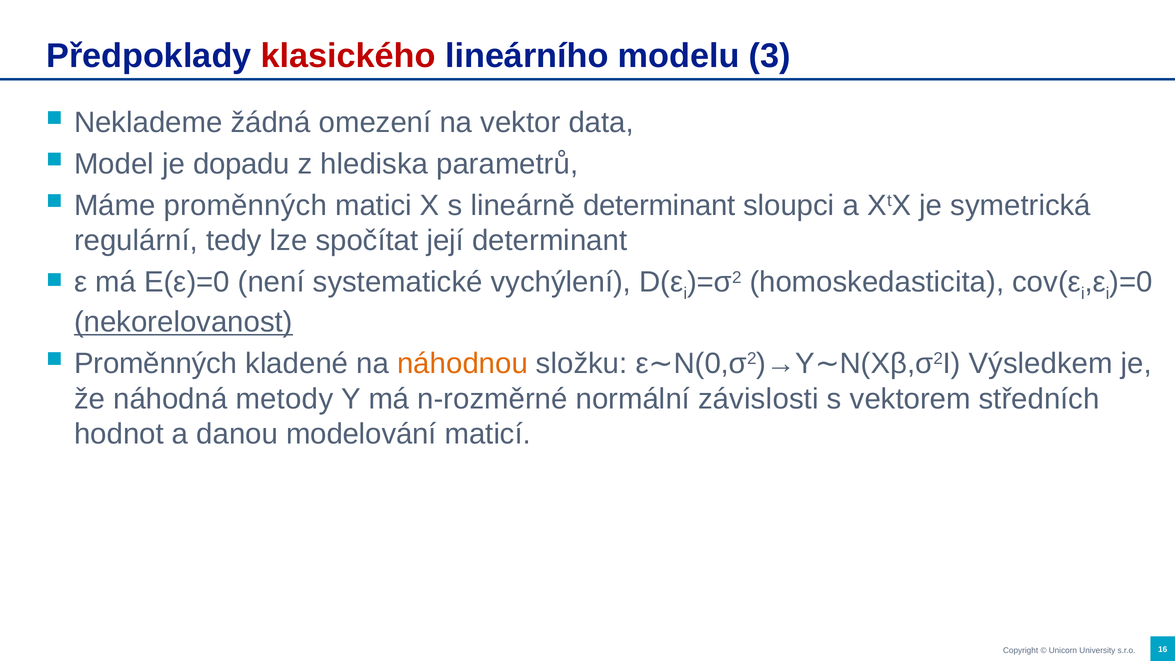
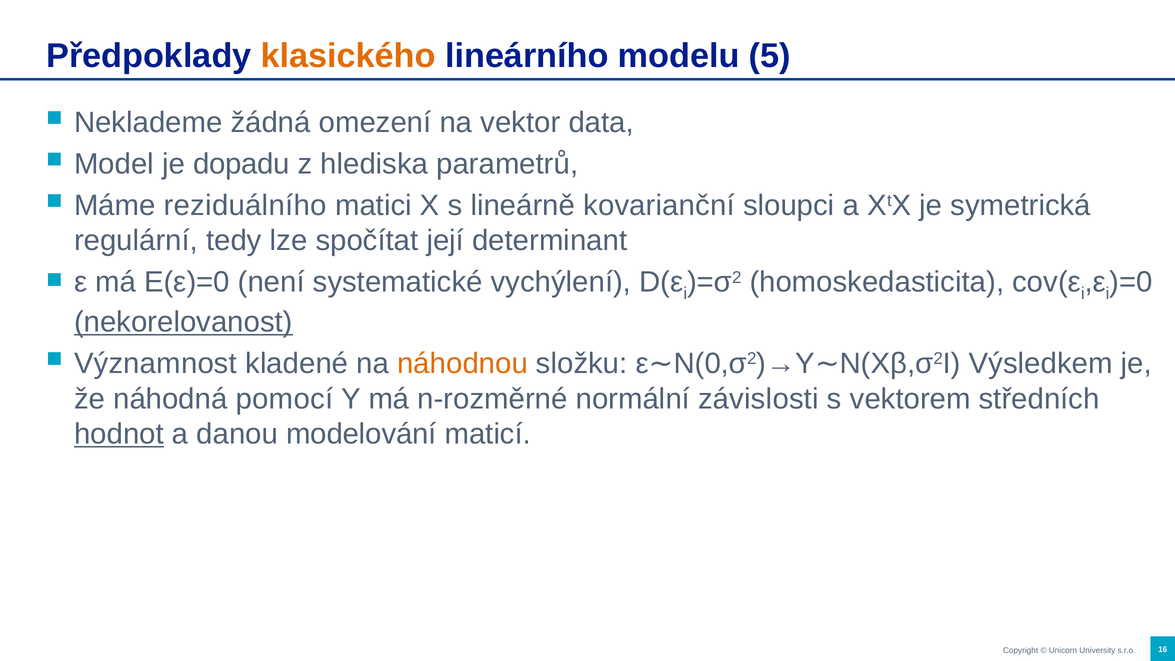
klasického colour: red -> orange
3: 3 -> 5
Máme proměnných: proměnných -> reziduálního
lineárně determinant: determinant -> kovarianční
Proměnných at (156, 364): Proměnných -> Významnost
metody: metody -> pomocí
hodnot underline: none -> present
